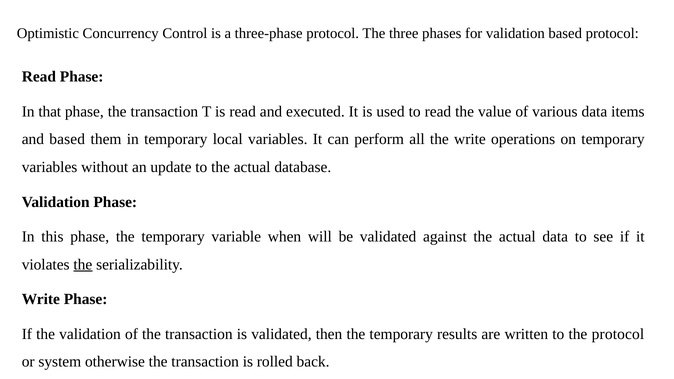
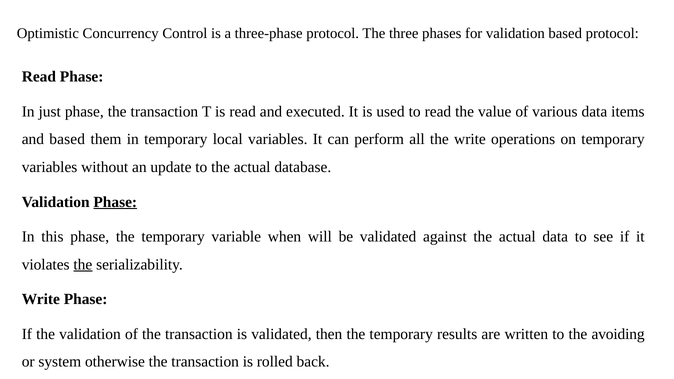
that: that -> just
Phase at (115, 202) underline: none -> present
the protocol: protocol -> avoiding
